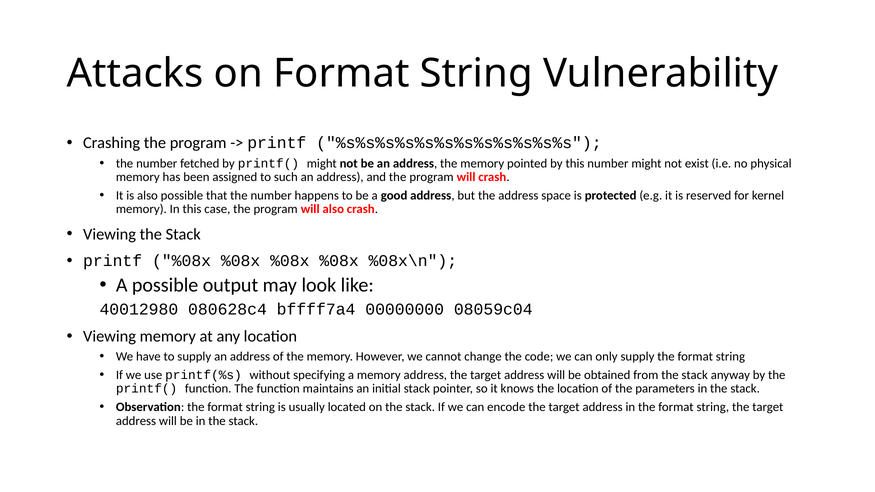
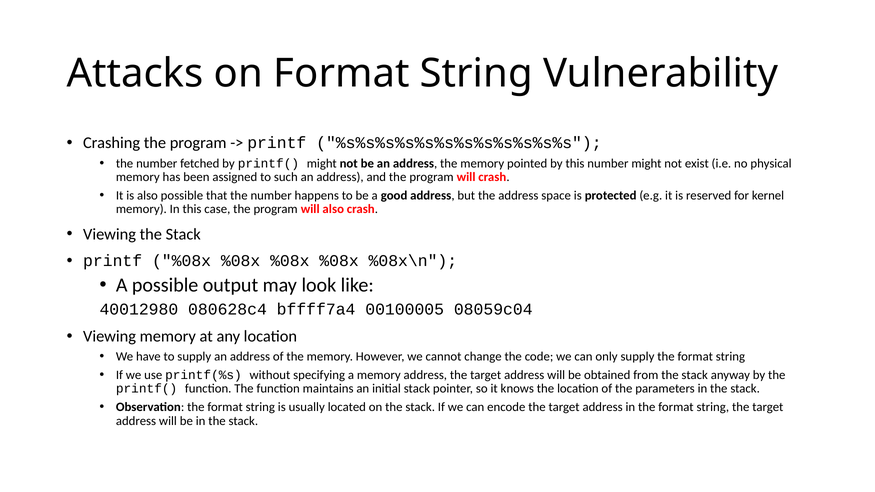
00000000: 00000000 -> 00100005
